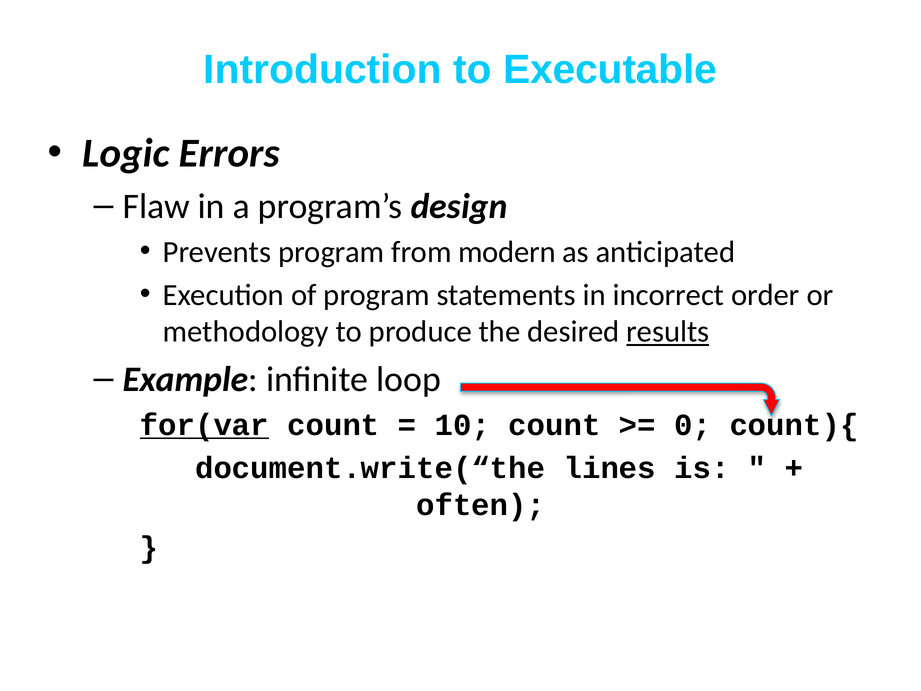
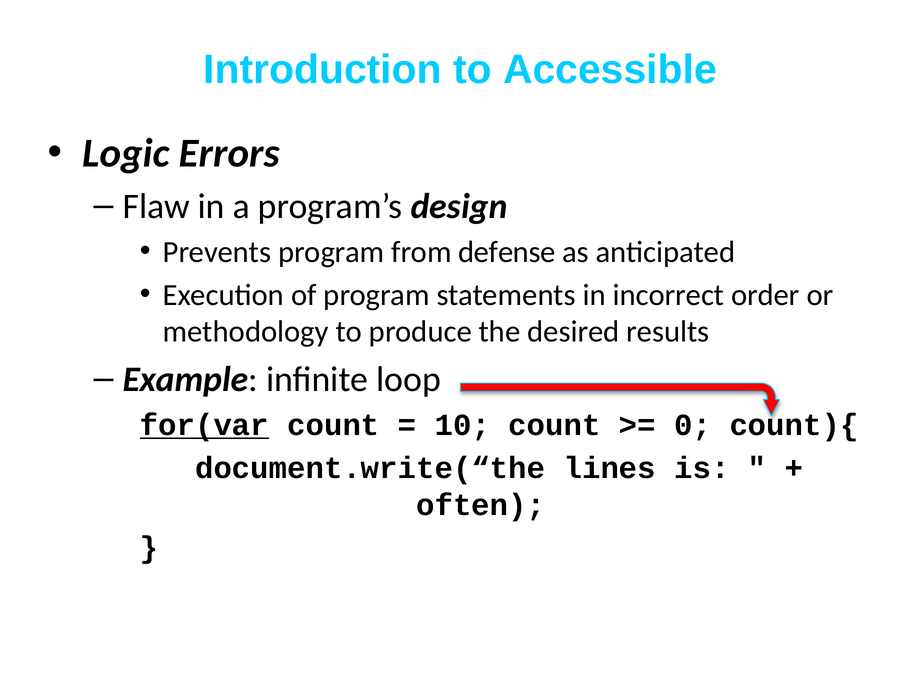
Executable: Executable -> Accessible
modern: modern -> defense
results underline: present -> none
